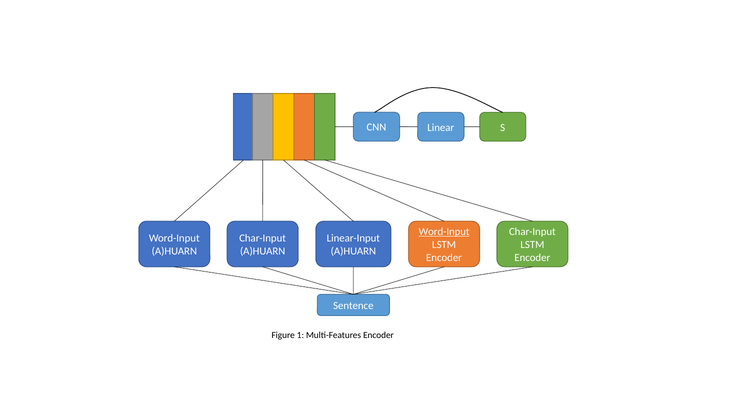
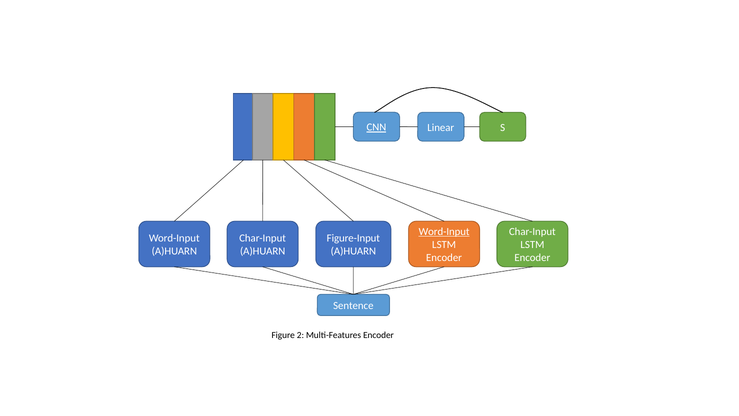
CNN underline: none -> present
Linear-Input: Linear-Input -> Figure-Input
1: 1 -> 2
